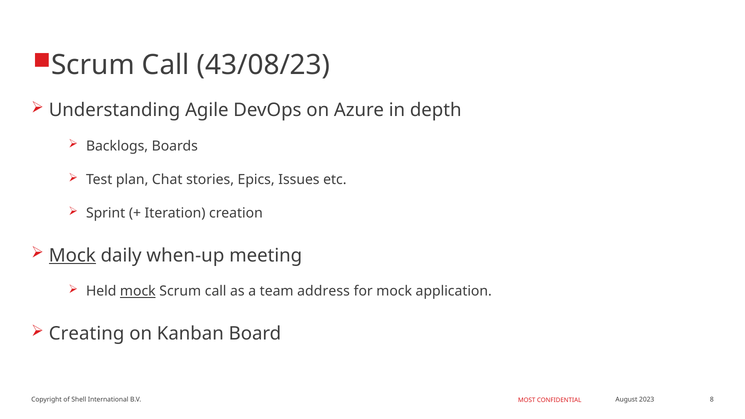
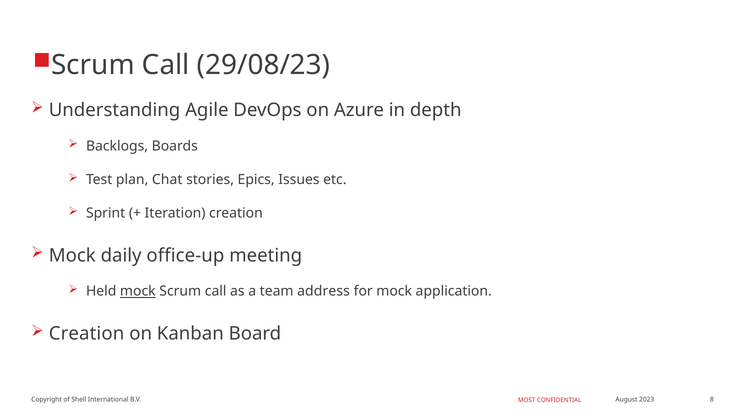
43/08/23: 43/08/23 -> 29/08/23
Mock at (72, 255) underline: present -> none
when-up: when-up -> office-up
Creating at (87, 334): Creating -> Creation
